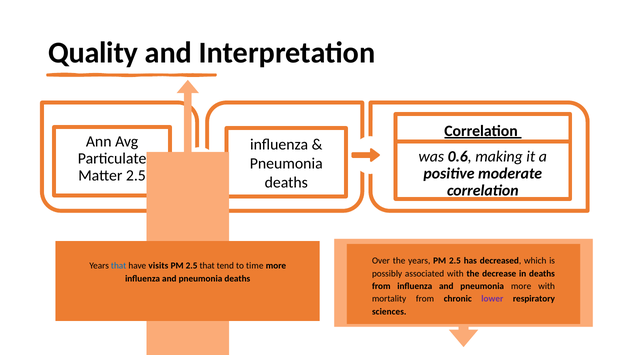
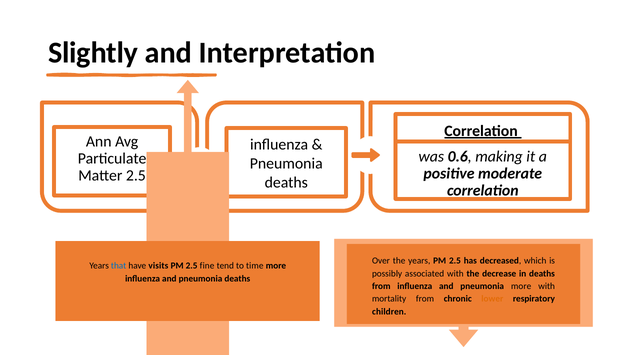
Quality: Quality -> Slightly
2.5 that: that -> fine
lower colour: purple -> orange
sciences: sciences -> children
